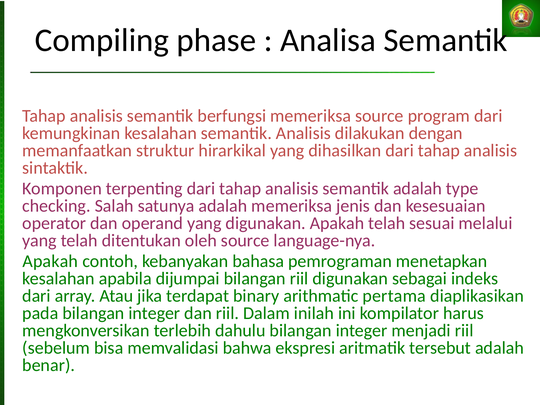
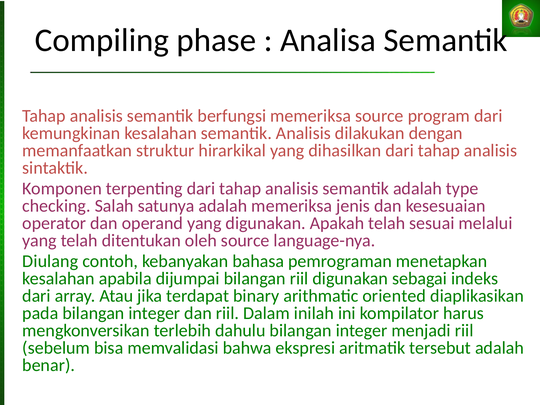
Apakah at (50, 261): Apakah -> Diulang
pertama: pertama -> oriented
